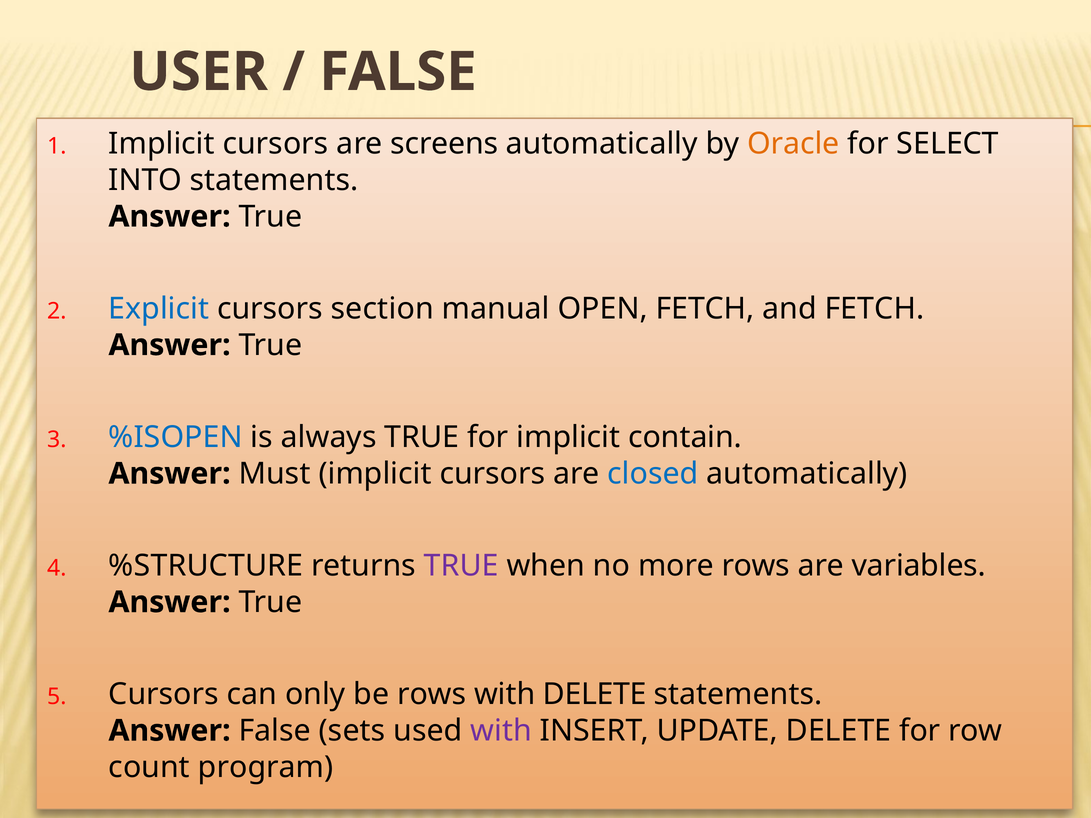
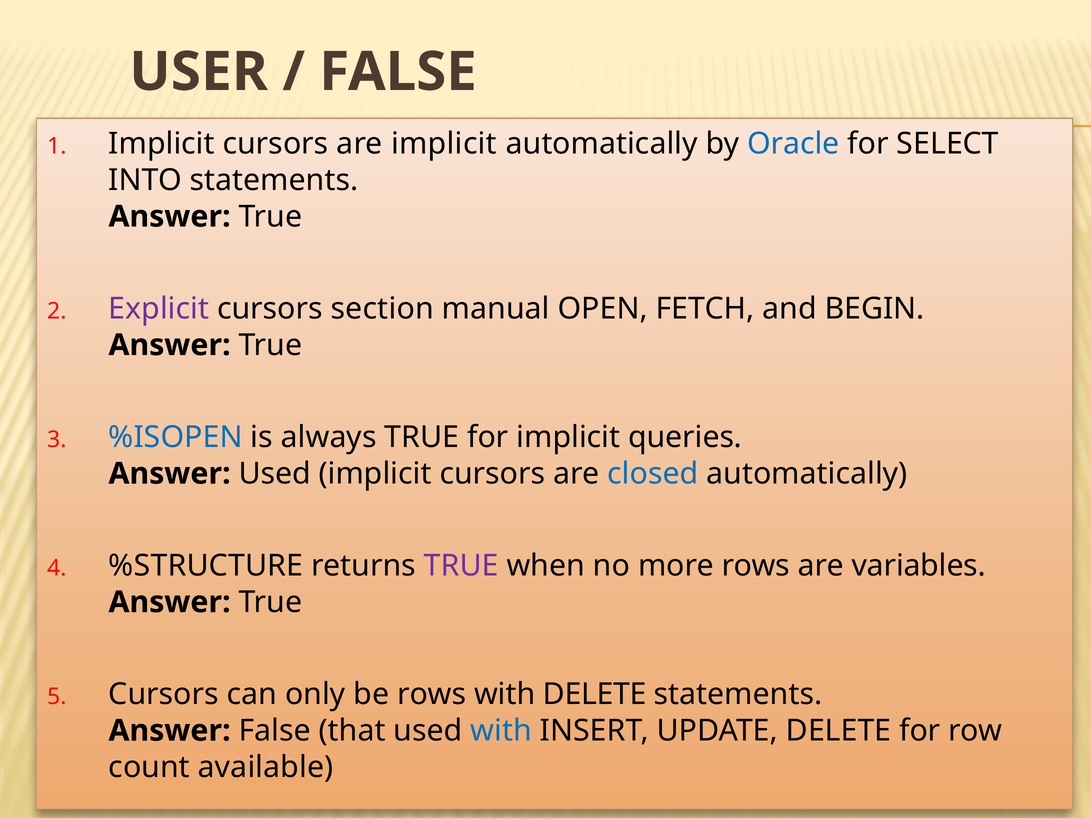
are screens: screens -> implicit
Oracle colour: orange -> blue
Explicit colour: blue -> purple
and FETCH: FETCH -> BEGIN
contain: contain -> queries
Answer Must: Must -> Used
sets: sets -> that
with at (501, 731) colour: purple -> blue
program: program -> available
